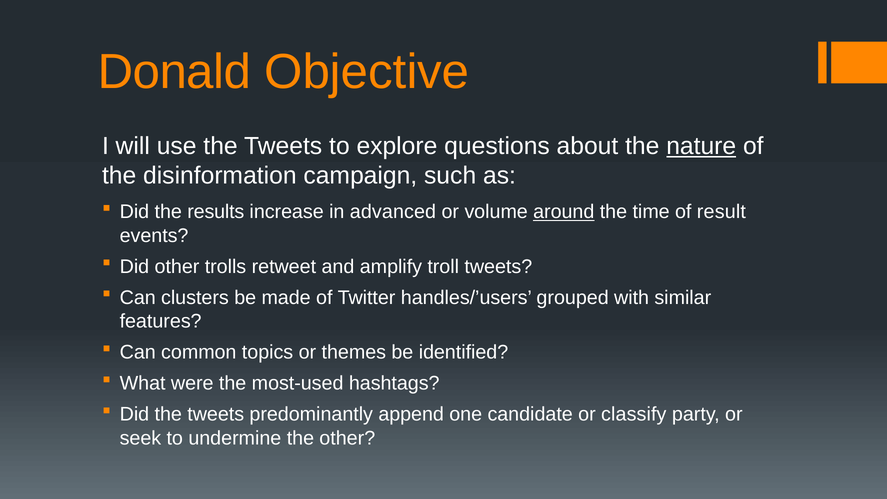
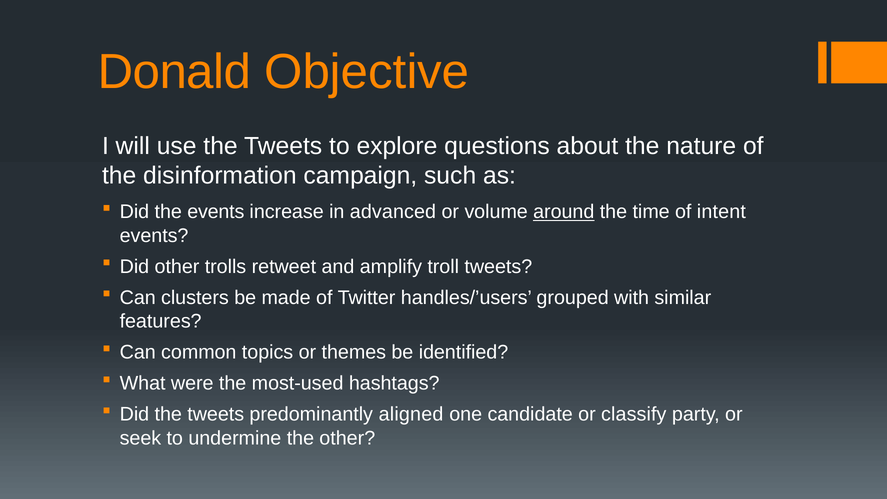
nature underline: present -> none
the results: results -> events
result: result -> intent
append: append -> aligned
